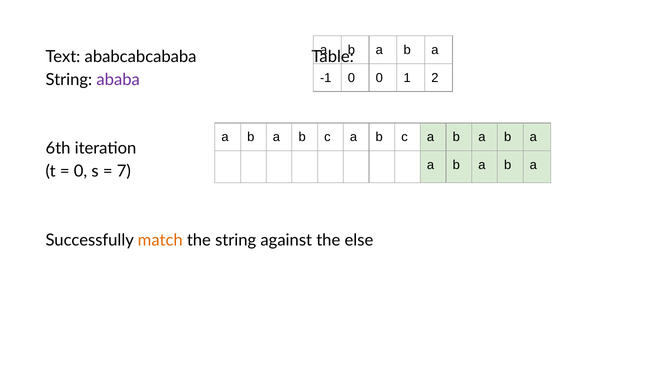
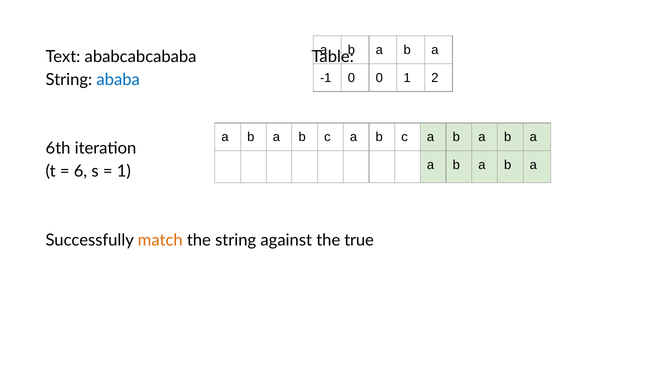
ababa colour: purple -> blue
0 at (80, 171): 0 -> 6
7 at (124, 171): 7 -> 1
else: else -> true
